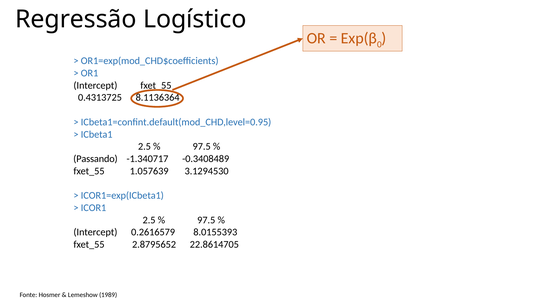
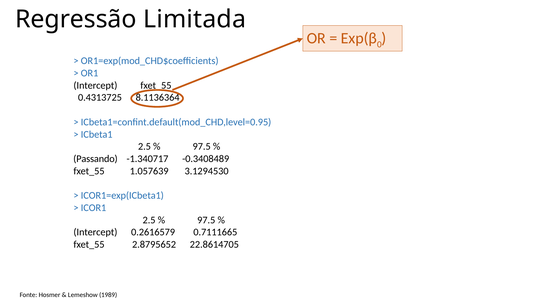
Logístico: Logístico -> Limitada
8.0155393: 8.0155393 -> 0.7111665
